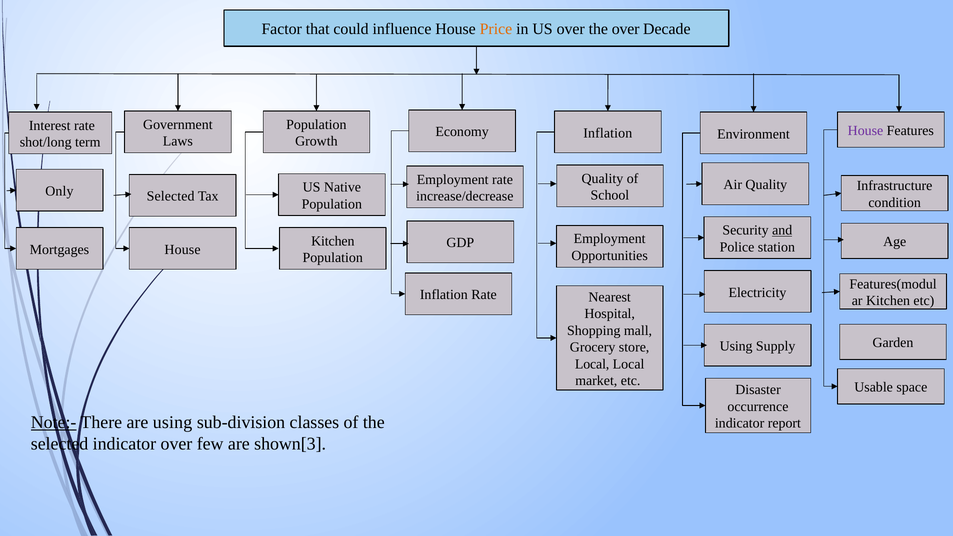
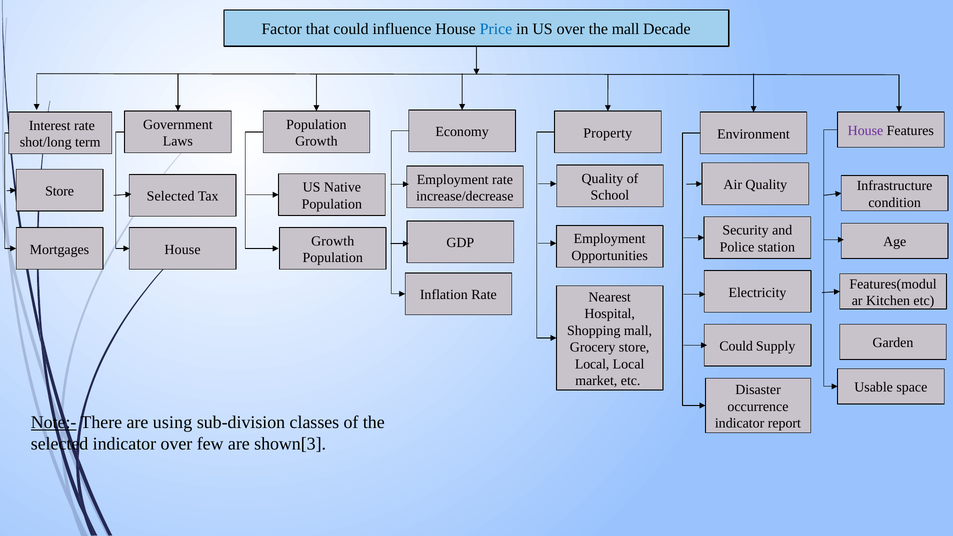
Price colour: orange -> blue
the over: over -> mall
Economy Inflation: Inflation -> Property
Only at (59, 191): Only -> Store
and underline: present -> none
Kitchen at (333, 241): Kitchen -> Growth
Using at (736, 346): Using -> Could
